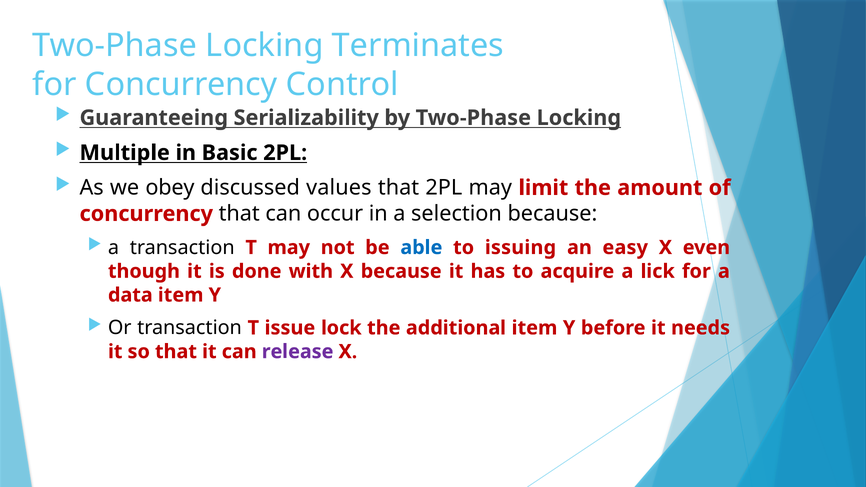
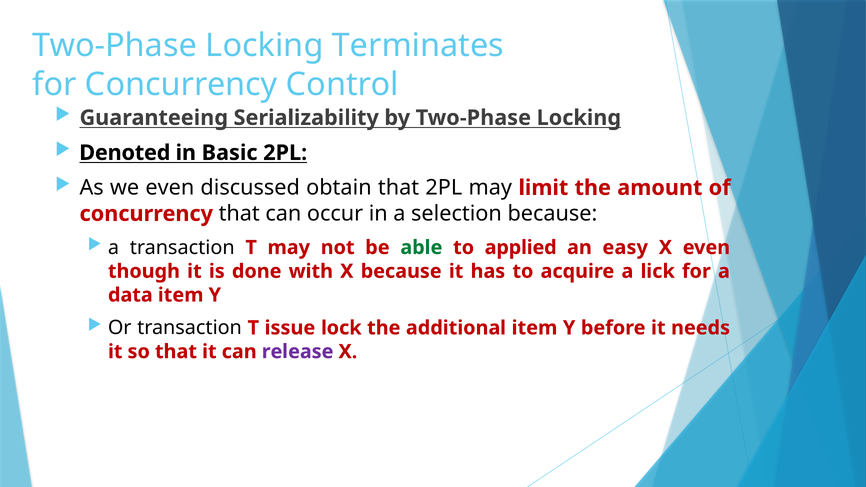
Multiple: Multiple -> Denoted
we obey: obey -> even
values: values -> obtain
able colour: blue -> green
issuing: issuing -> applied
